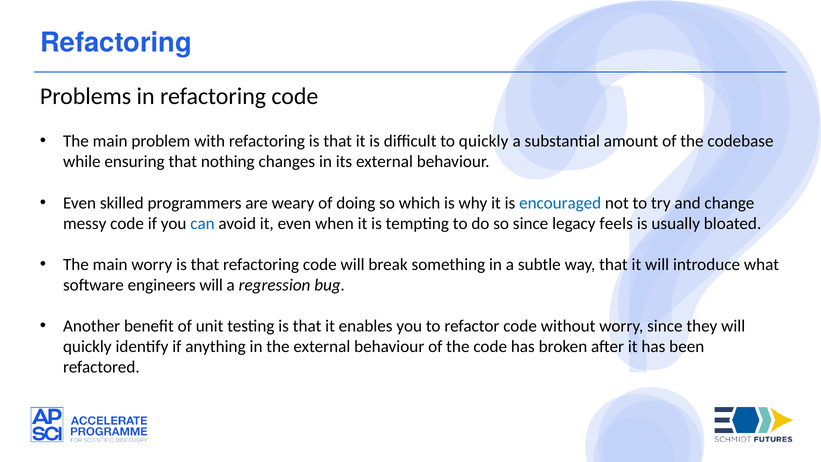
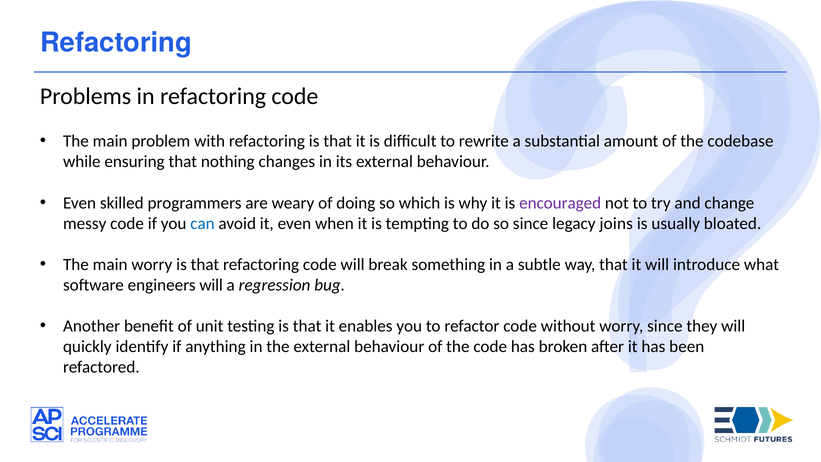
to quickly: quickly -> rewrite
encouraged colour: blue -> purple
feels: feels -> joins
